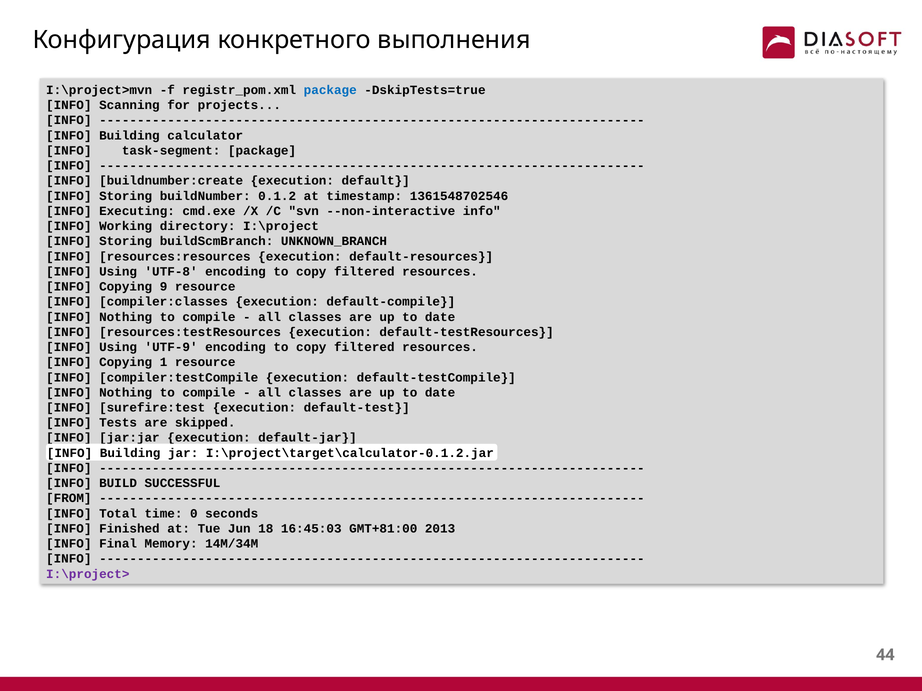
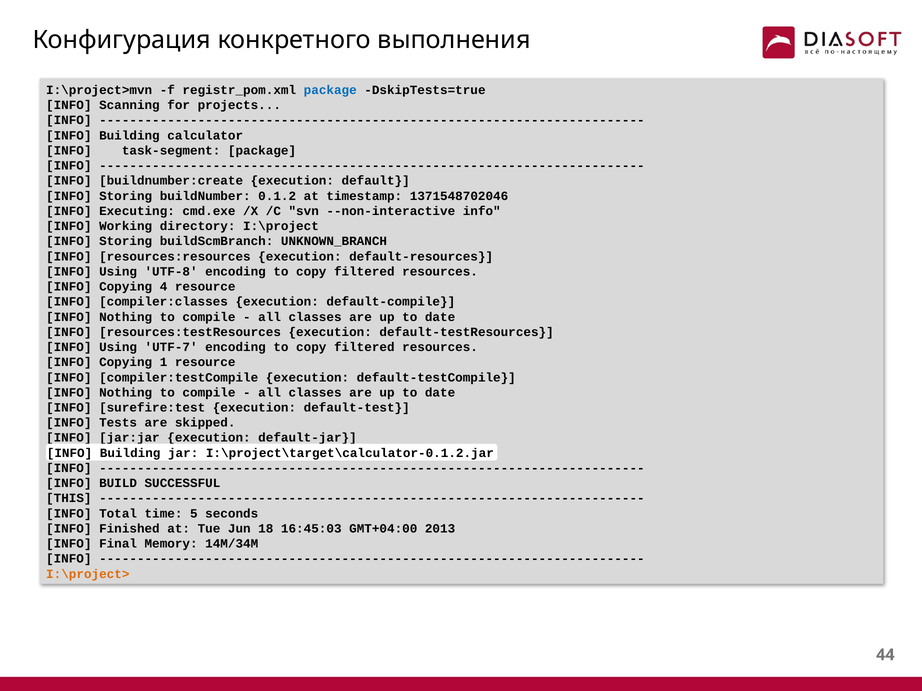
1361548702546: 1361548702546 -> 1371548702046
9: 9 -> 4
UTF-9: UTF-9 -> UTF-7
FROM: FROM -> THIS
0: 0 -> 5
GMT+81:00: GMT+81:00 -> GMT+04:00
I:\project> colour: purple -> orange
